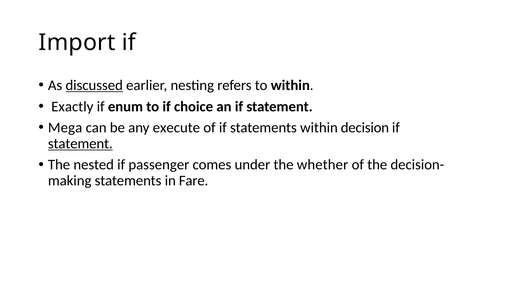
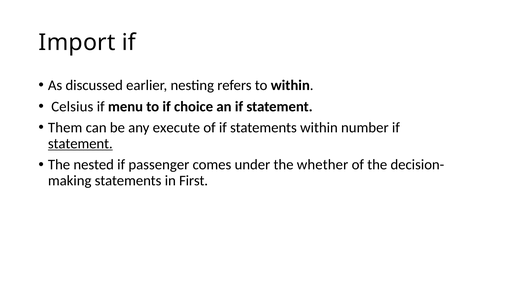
discussed underline: present -> none
Exactly: Exactly -> Celsius
enum: enum -> menu
Mega: Mega -> Them
decision: decision -> number
Fare: Fare -> First
